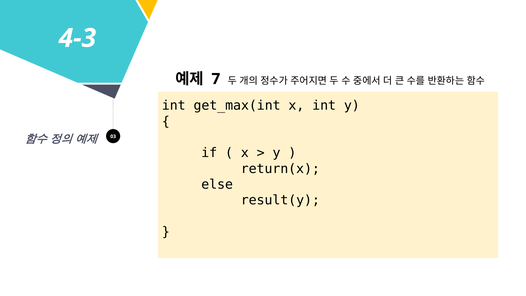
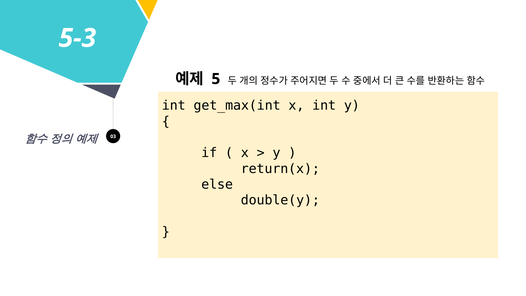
4-3: 4-3 -> 5-3
7: 7 -> 5
result(y: result(y -> double(y
